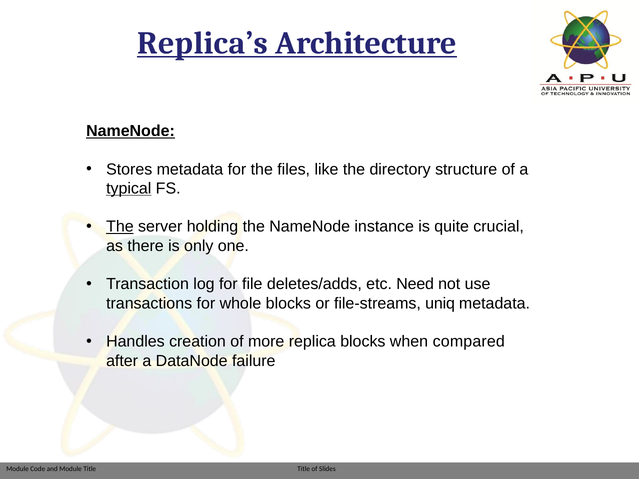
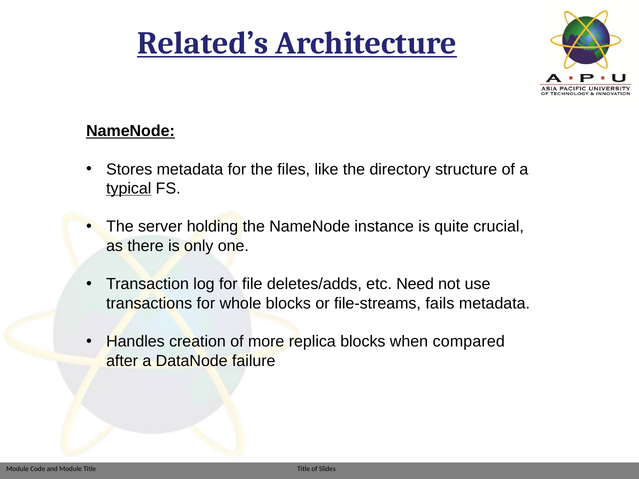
Replica’s: Replica’s -> Related’s
The at (120, 227) underline: present -> none
uniq: uniq -> fails
